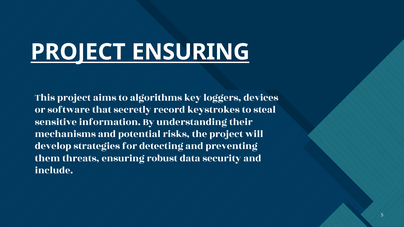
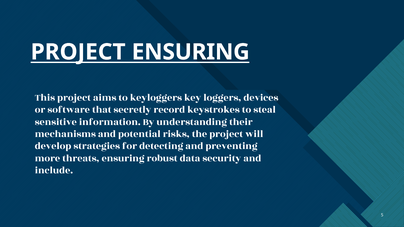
algorithms: algorithms -> keyloggers
them: them -> more
